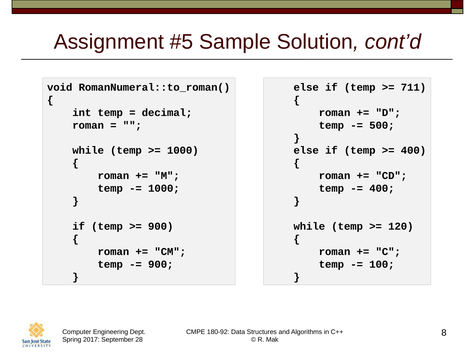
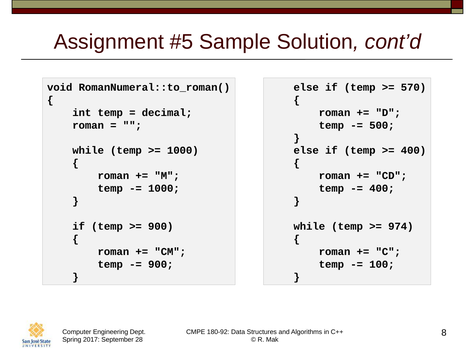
711: 711 -> 570
120: 120 -> 974
